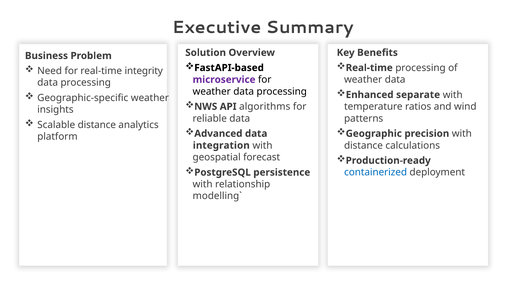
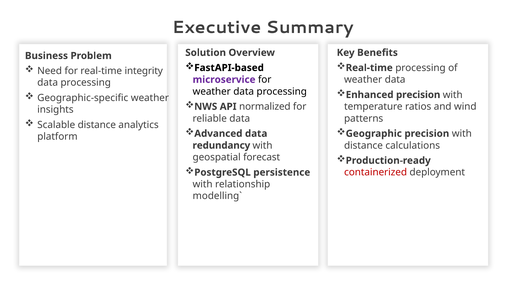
Enhanced separate: separate -> precision
algorithms: algorithms -> normalized
integration: integration -> redundancy
containerized colour: blue -> red
